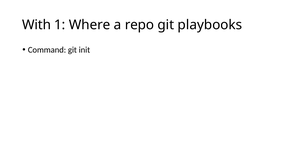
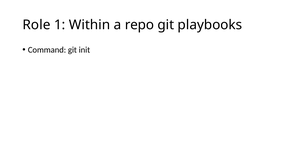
With: With -> Role
Where: Where -> Within
